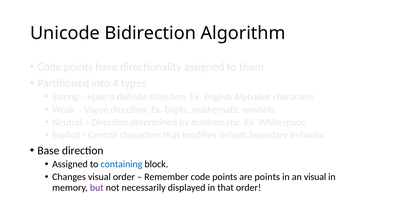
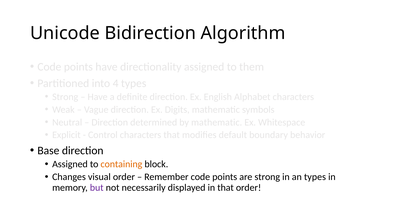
containing colour: blue -> orange
are points: points -> strong
an visual: visual -> types
